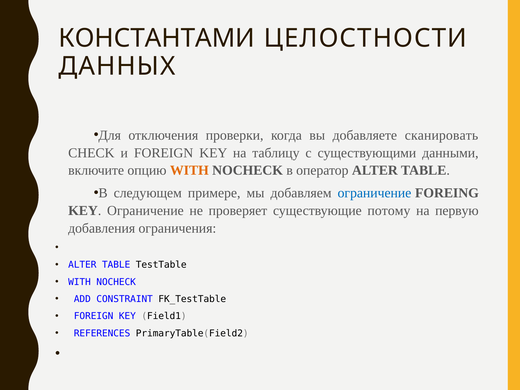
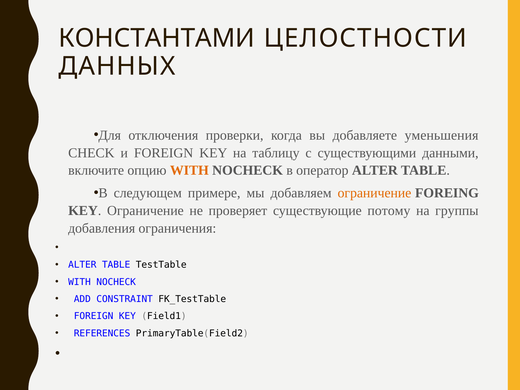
сканировать: сканировать -> уменьшения
ограничение at (374, 193) colour: blue -> orange
первую: первую -> группы
